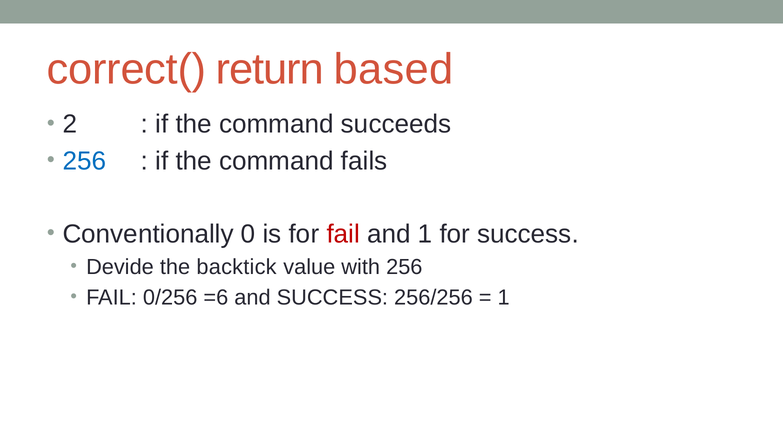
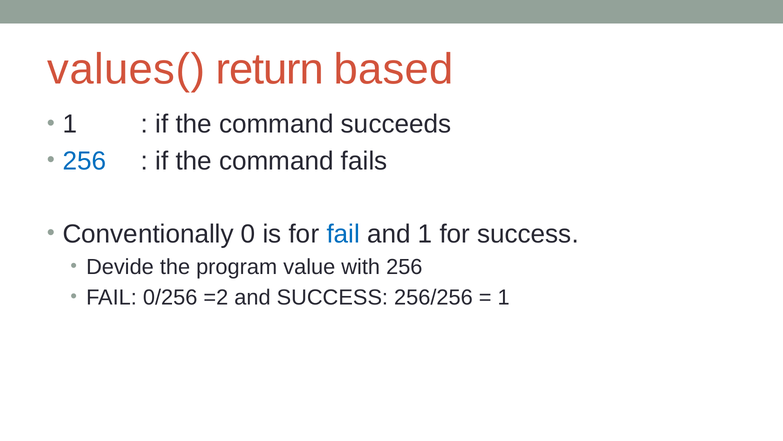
correct(: correct( -> values(
2 at (70, 124): 2 -> 1
fail at (343, 234) colour: red -> blue
backtick: backtick -> program
=6: =6 -> =2
